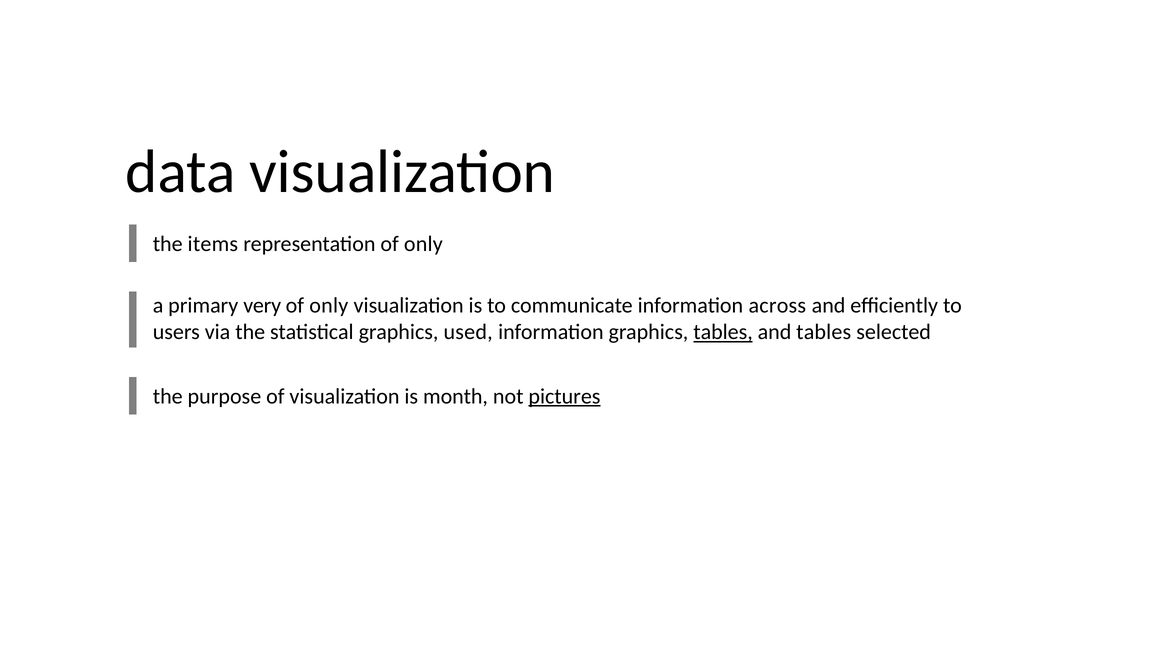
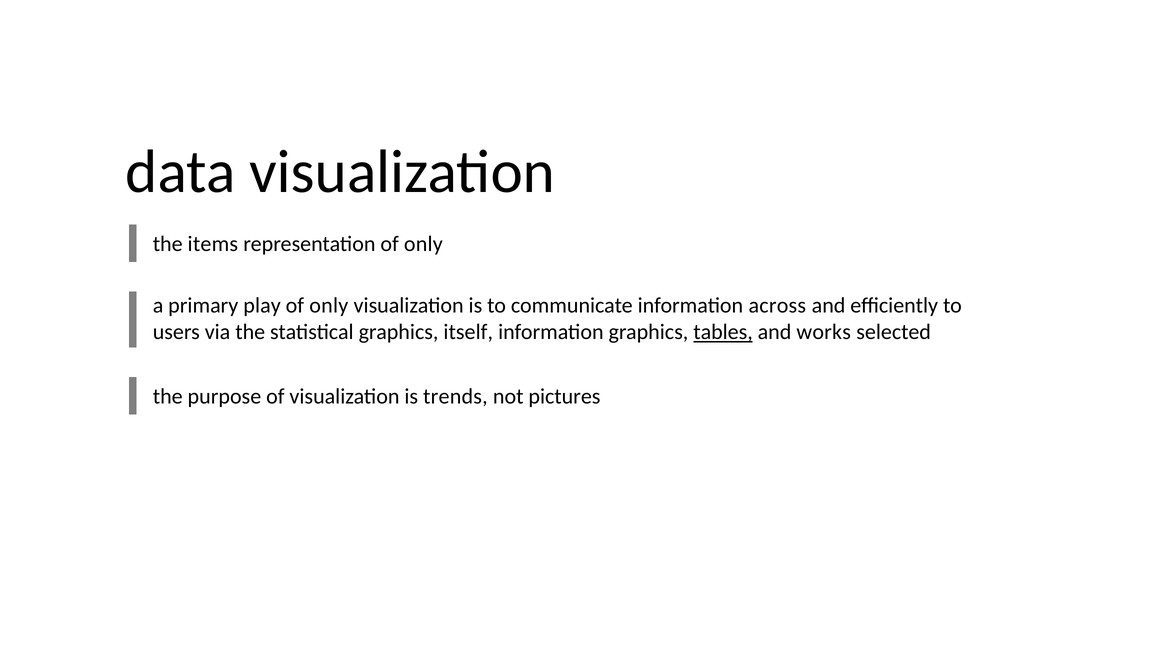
very: very -> play
used: used -> itself
and tables: tables -> works
month: month -> trends
pictures underline: present -> none
